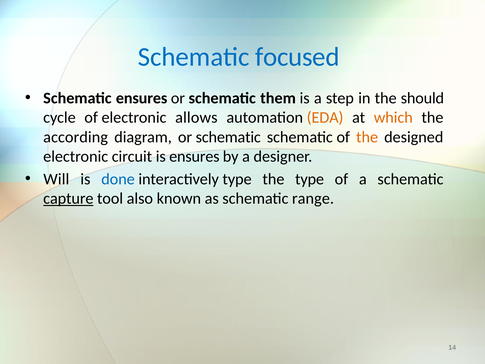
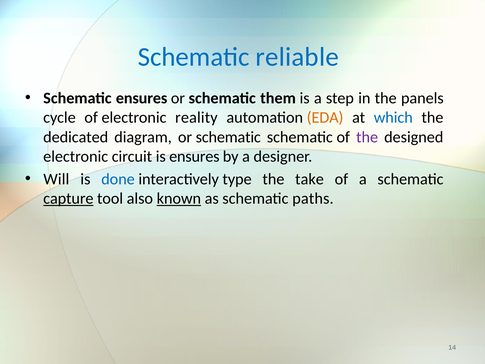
focused: focused -> reliable
should: should -> panels
allows: allows -> reality
which colour: orange -> blue
according: according -> dedicated
the at (367, 137) colour: orange -> purple
the type: type -> take
known underline: none -> present
range: range -> paths
